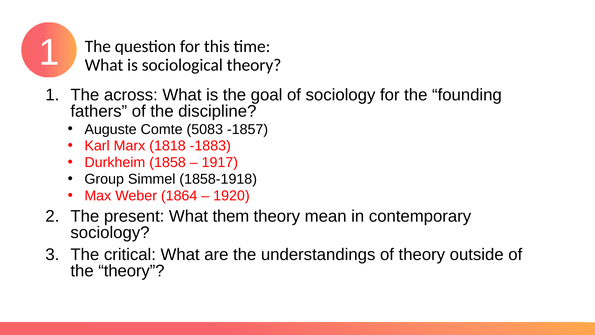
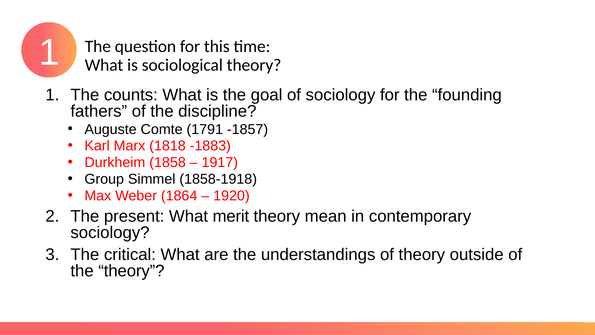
across: across -> counts
5083: 5083 -> 1791
them: them -> merit
